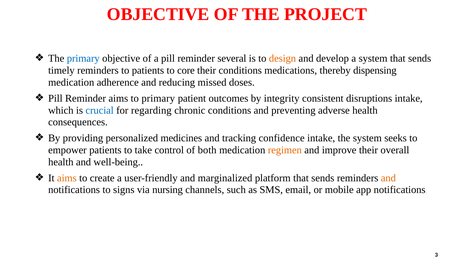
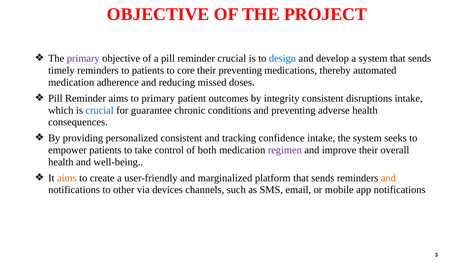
primary at (83, 58) colour: blue -> purple
reminder several: several -> crucial
design colour: orange -> blue
their conditions: conditions -> preventing
dispensing: dispensing -> automated
regarding: regarding -> guarantee
personalized medicines: medicines -> consistent
regimen colour: orange -> purple
signs: signs -> other
nursing: nursing -> devices
